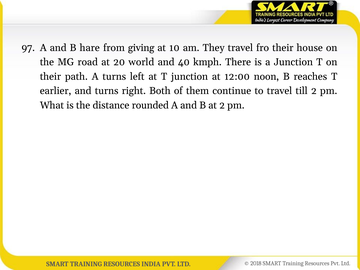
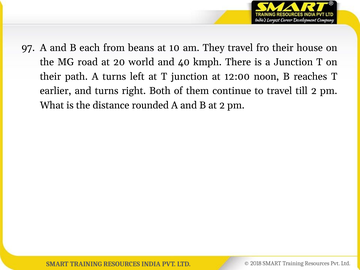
hare: hare -> each
giving: giving -> beans
